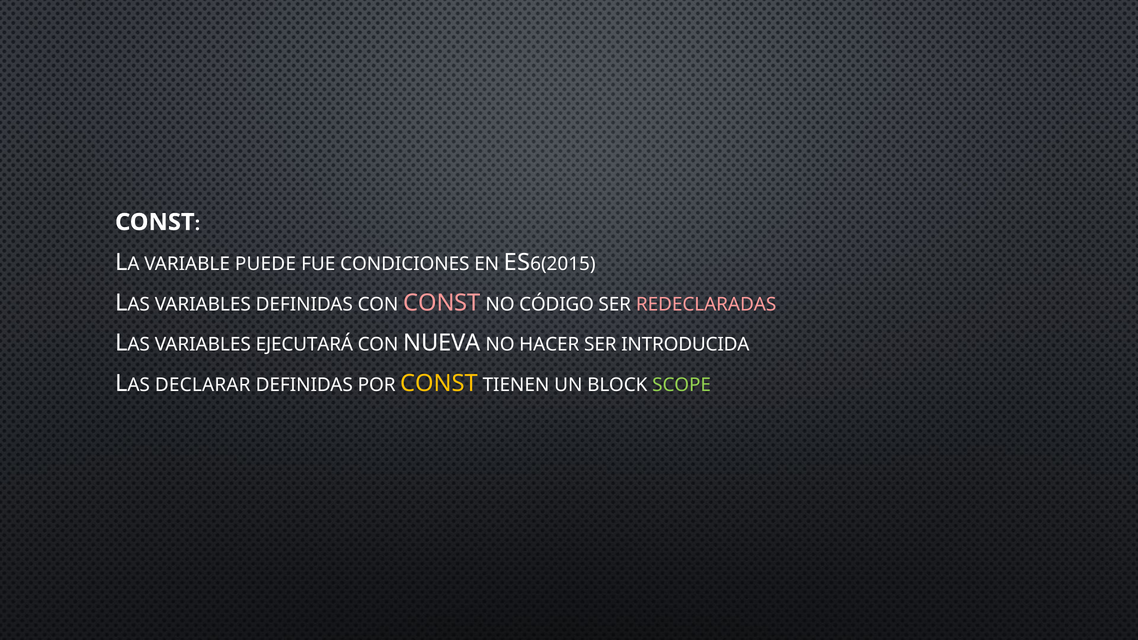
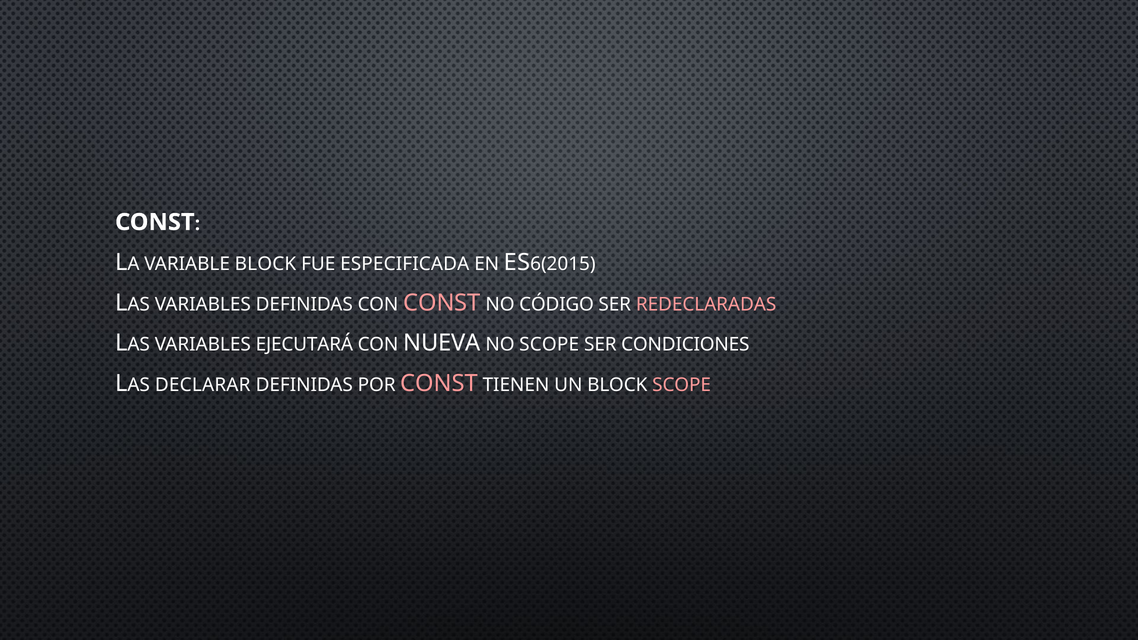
VARIABLE PUEDE: PUEDE -> BLOCK
CONDICIONES: CONDICIONES -> ESPECIFICADA
NO HACER: HACER -> SCOPE
INTRODUCIDA: INTRODUCIDA -> CONDICIONES
CONST at (439, 384) colour: yellow -> pink
SCOPE at (682, 385) colour: light green -> pink
